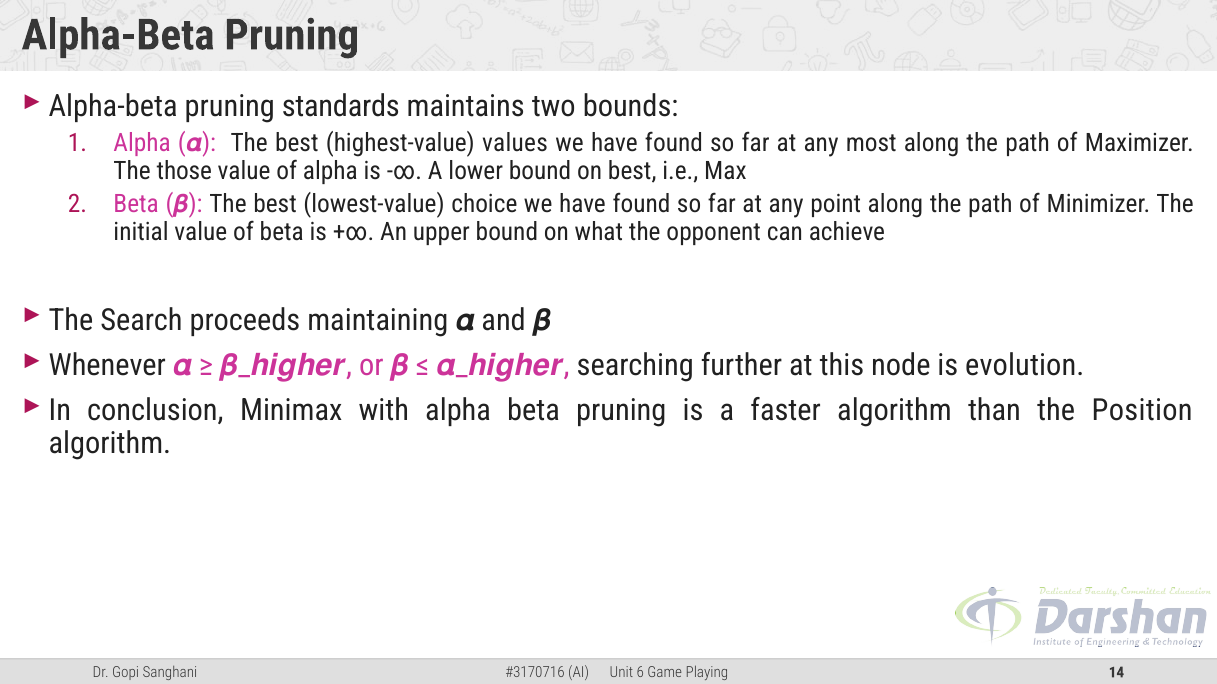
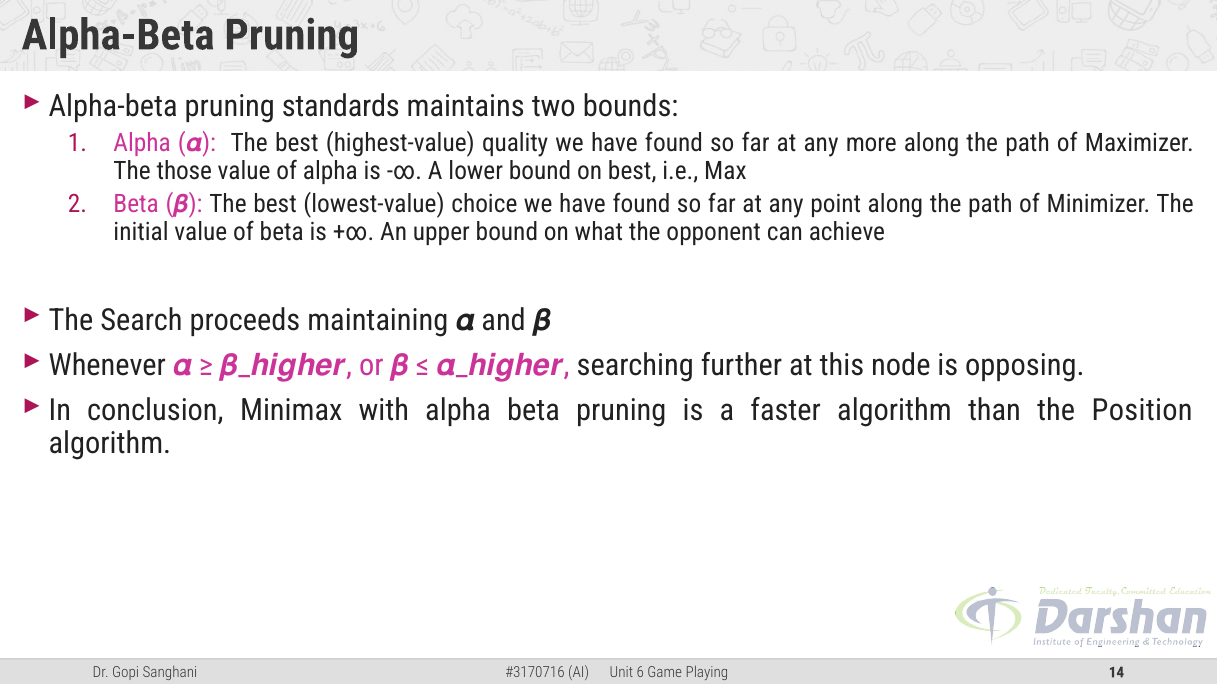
values: values -> quality
most: most -> more
evolution: evolution -> opposing
